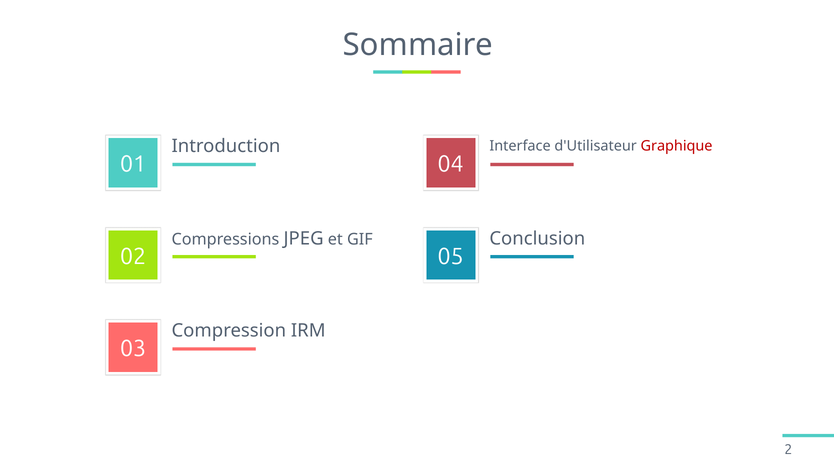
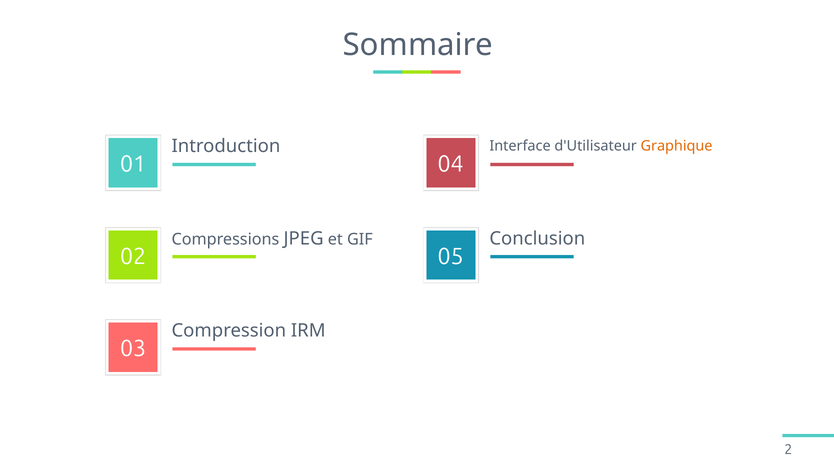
Graphique colour: red -> orange
